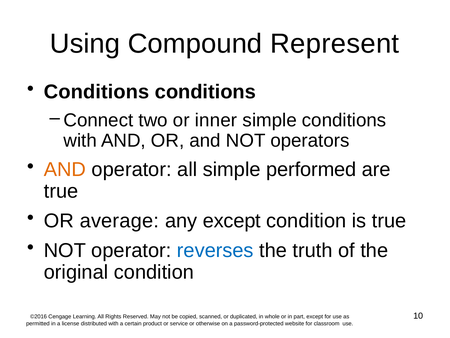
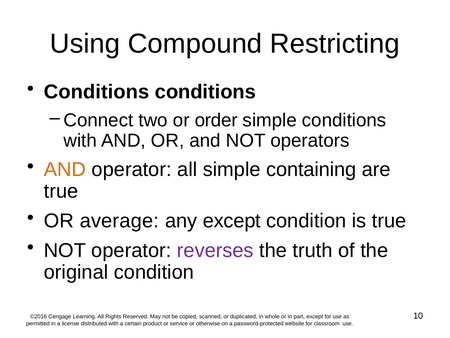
Represent: Represent -> Restricting
inner: inner -> order
performed: performed -> containing
reverses colour: blue -> purple
